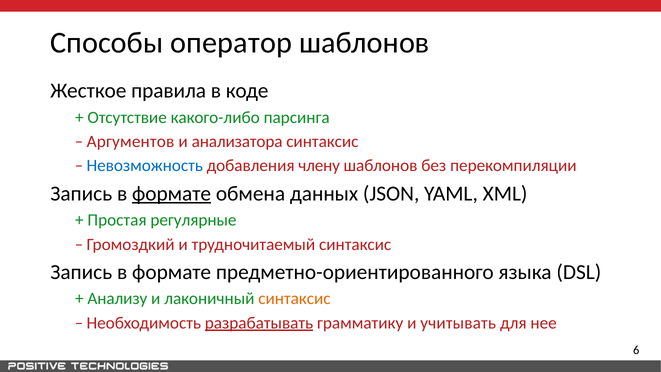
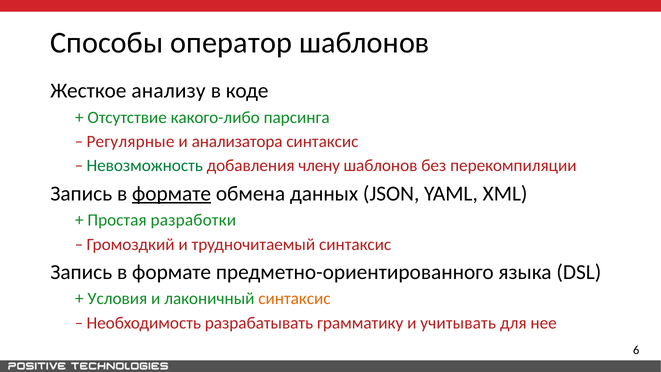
правила: правила -> анализу
Аргументов: Аргументов -> Регулярные
Невозможность colour: blue -> green
регулярные: регулярные -> разработки
Анализу: Анализу -> Условия
разрабатывать underline: present -> none
